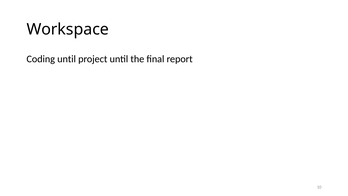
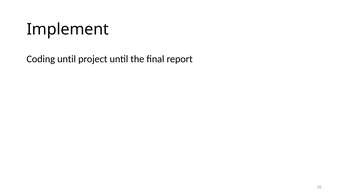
Workspace: Workspace -> Implement
